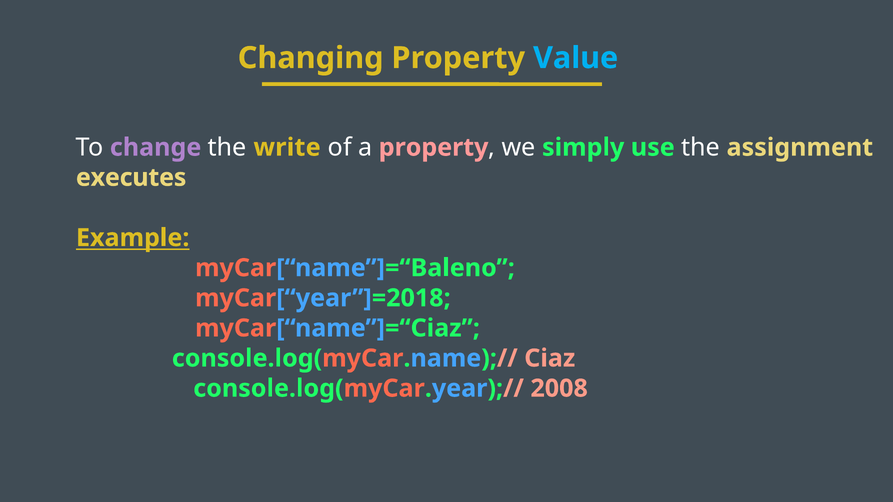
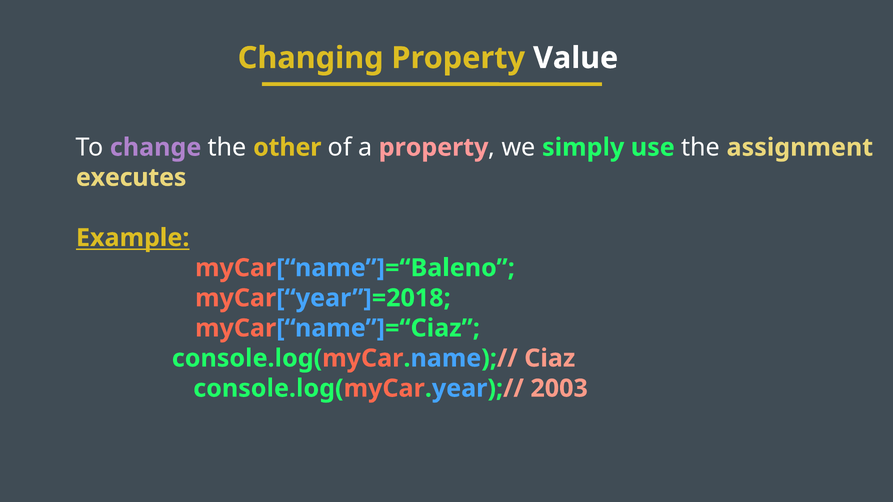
Value colour: light blue -> white
write: write -> other
2008: 2008 -> 2003
